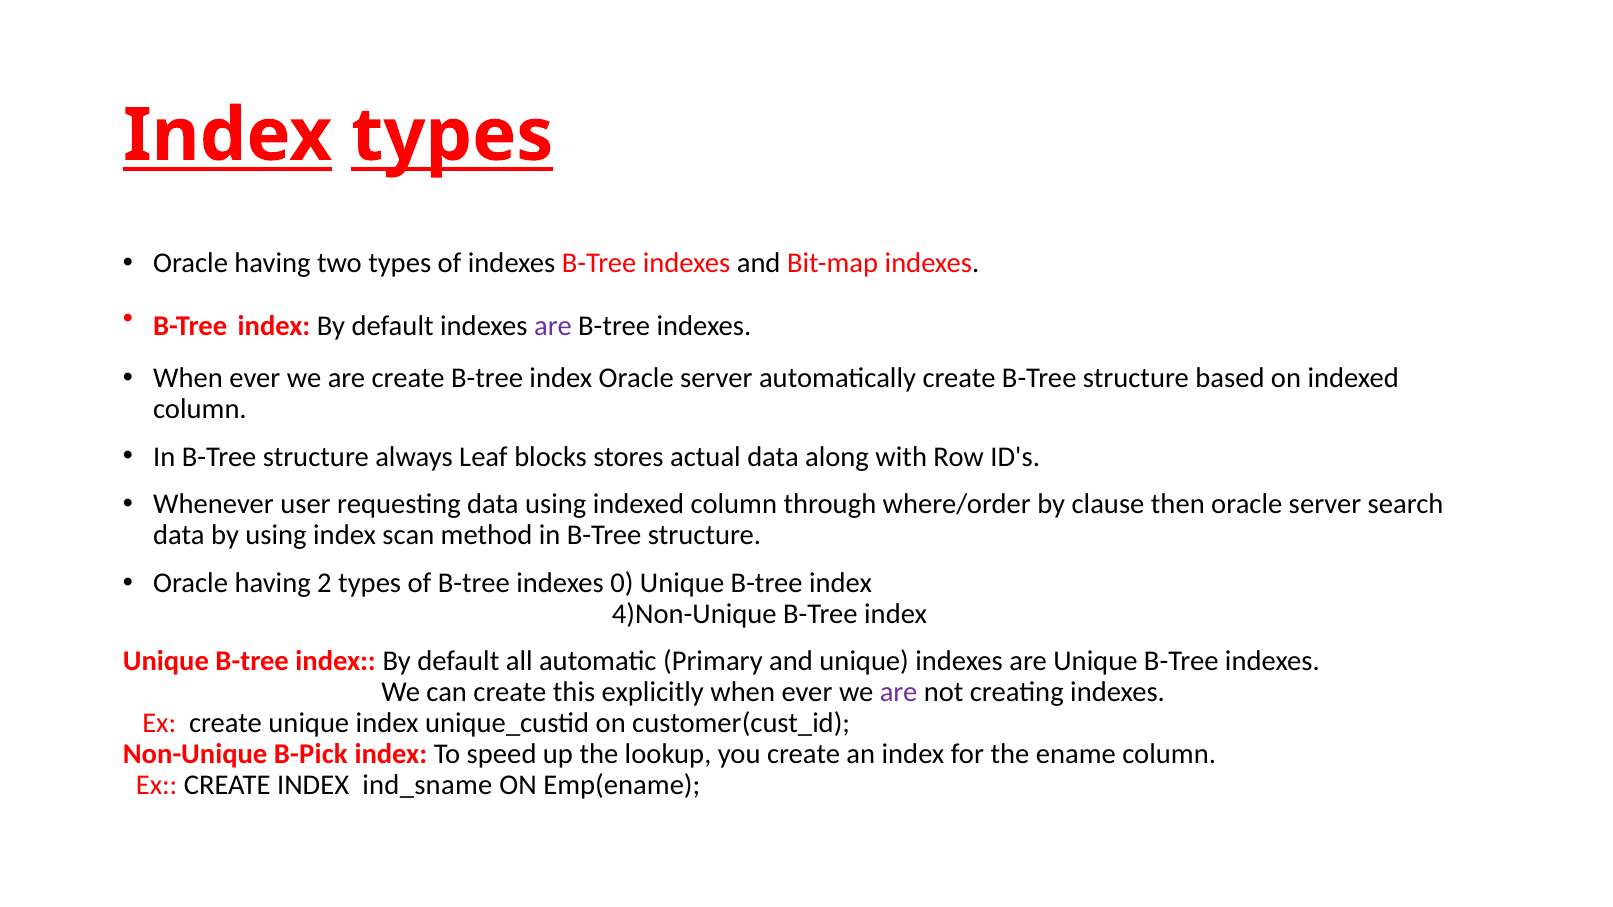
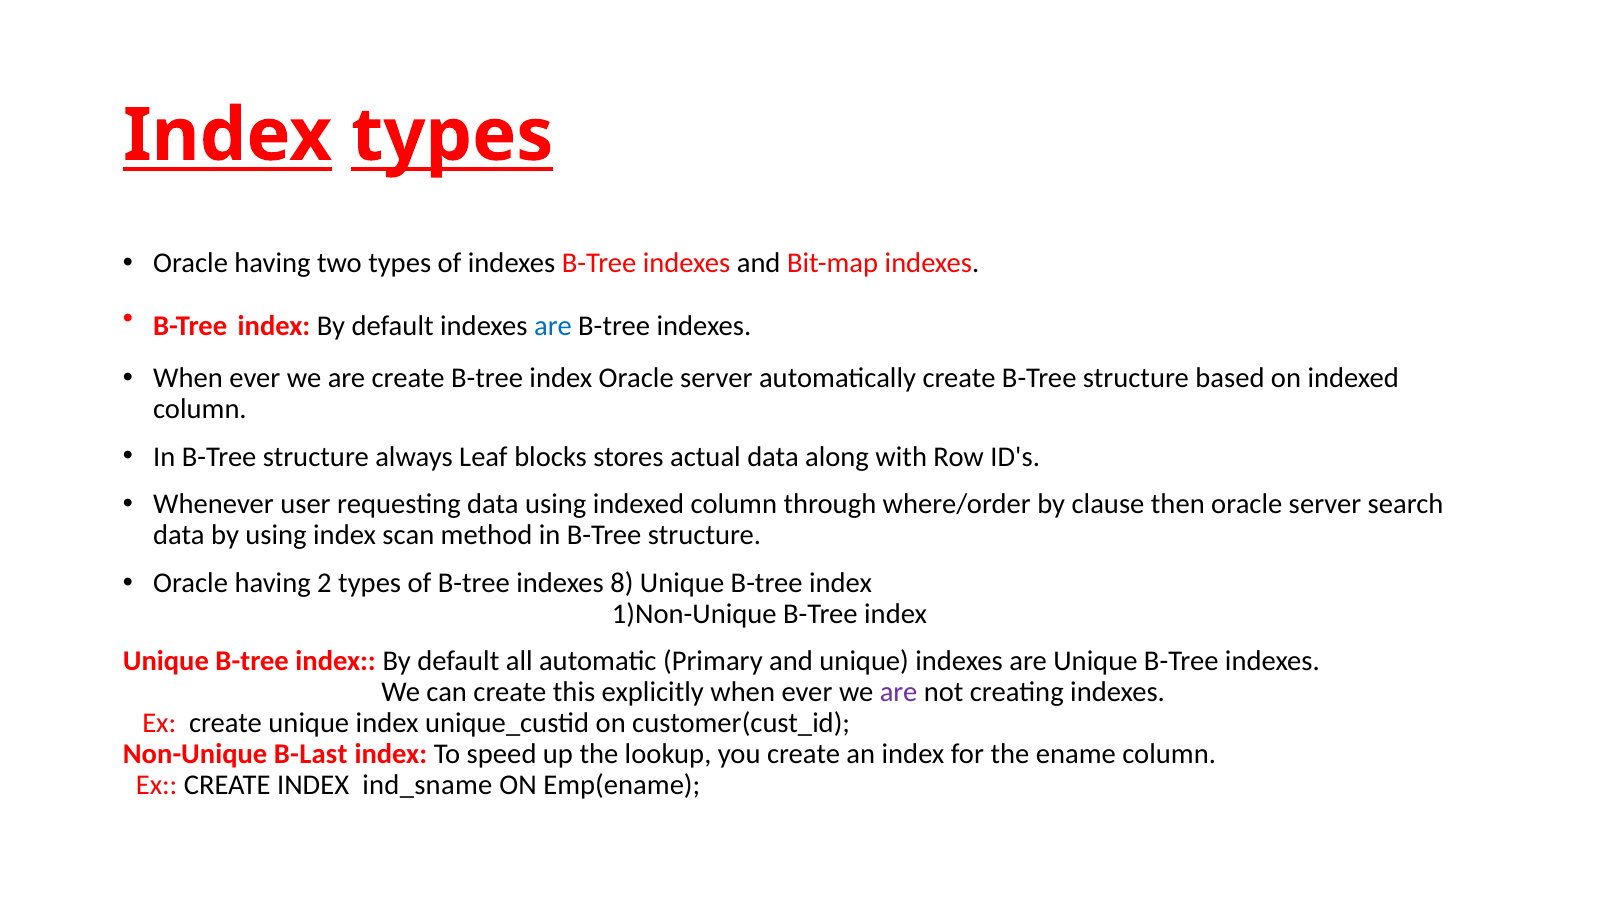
are at (553, 326) colour: purple -> blue
0: 0 -> 8
4)Non-Unique: 4)Non-Unique -> 1)Non-Unique
B-Pick: B-Pick -> B-Last
